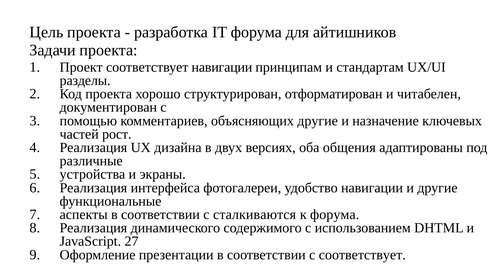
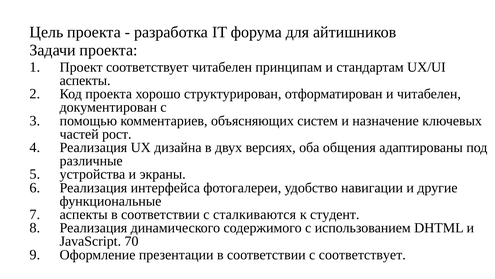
соответствует навигации: навигации -> читабелен
разделы at (85, 80): разделы -> аспекты
объясняющих другие: другие -> систем
к форумa: форумa -> студент
27: 27 -> 70
